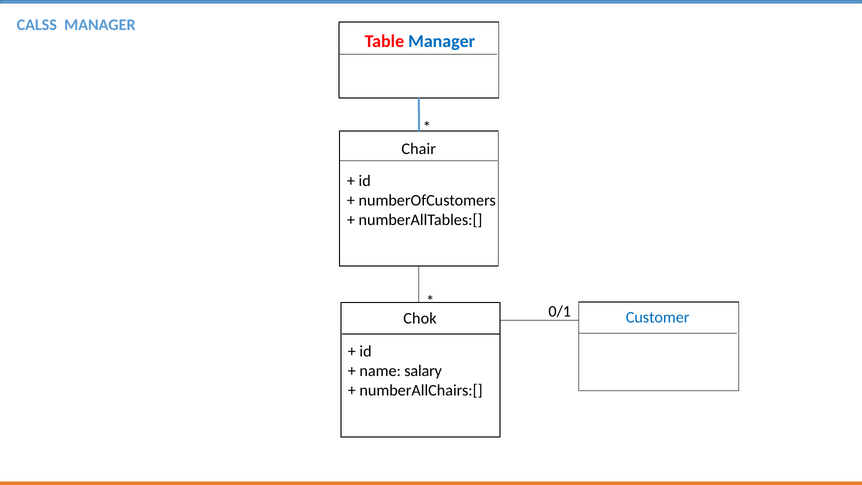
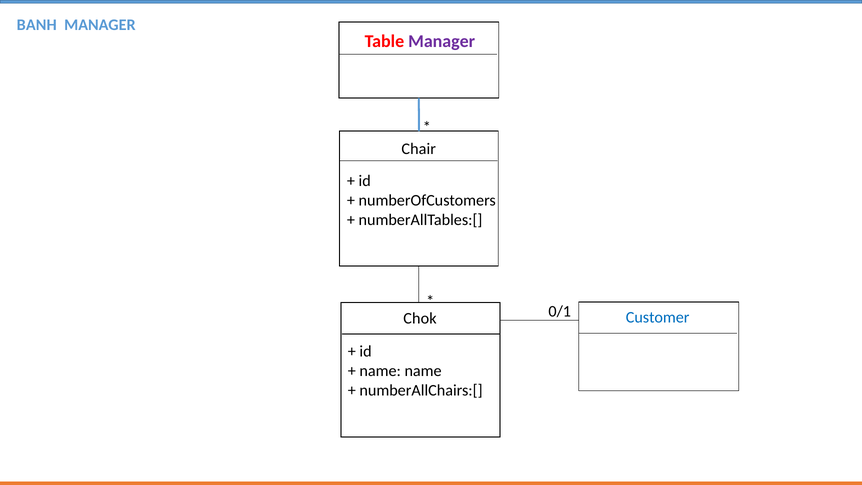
CALSS: CALSS -> BANH
Manager at (442, 41) colour: blue -> purple
name salary: salary -> name
